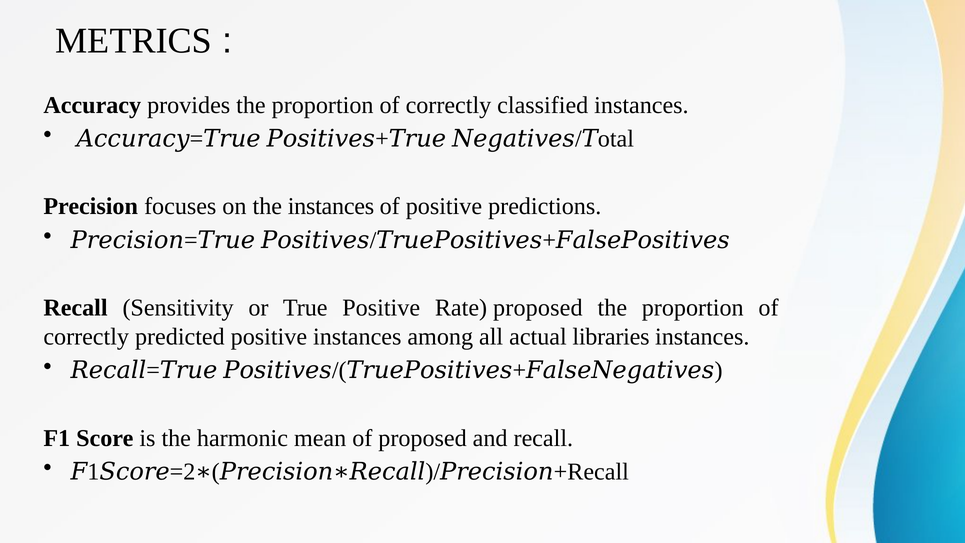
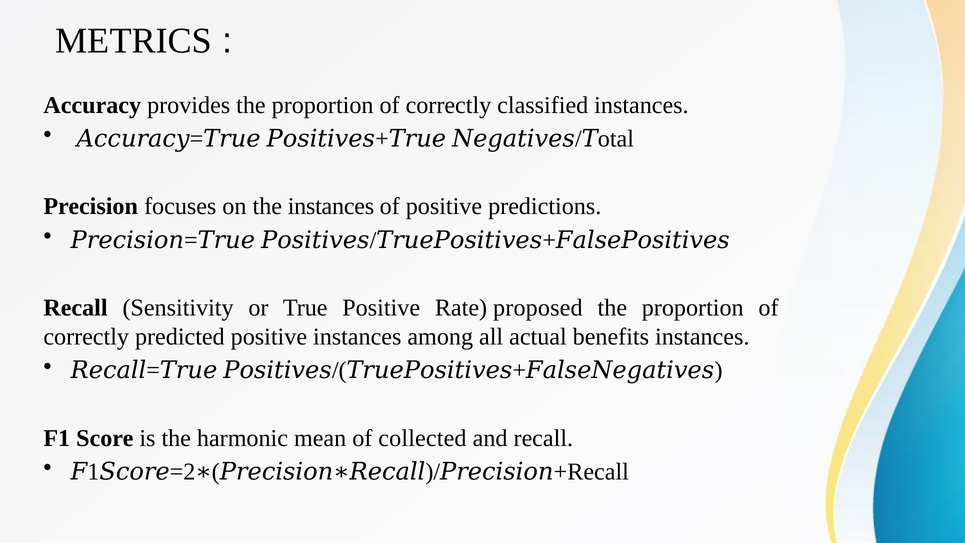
libraries: libraries -> benefits
of proposed: proposed -> collected
